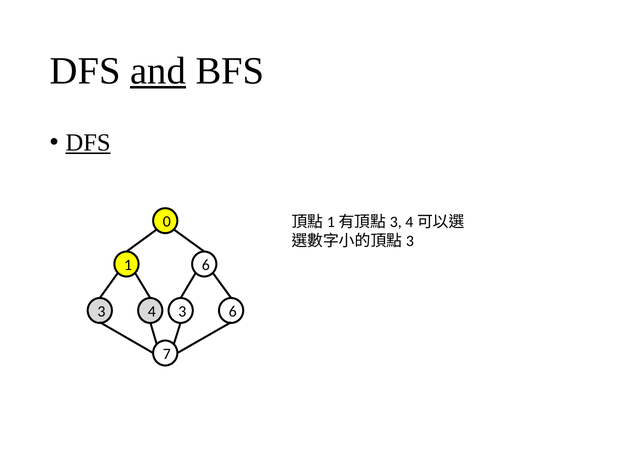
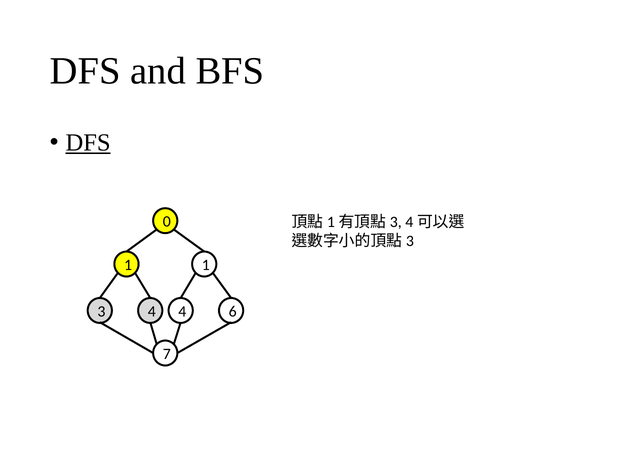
and underline: present -> none
1 6: 6 -> 1
4 3: 3 -> 4
